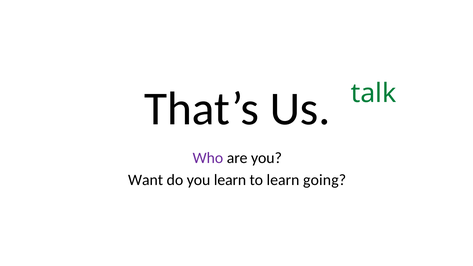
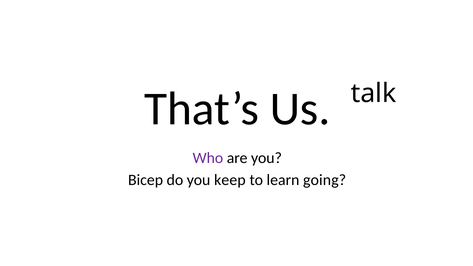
talk colour: green -> black
Want: Want -> Bicep
you learn: learn -> keep
